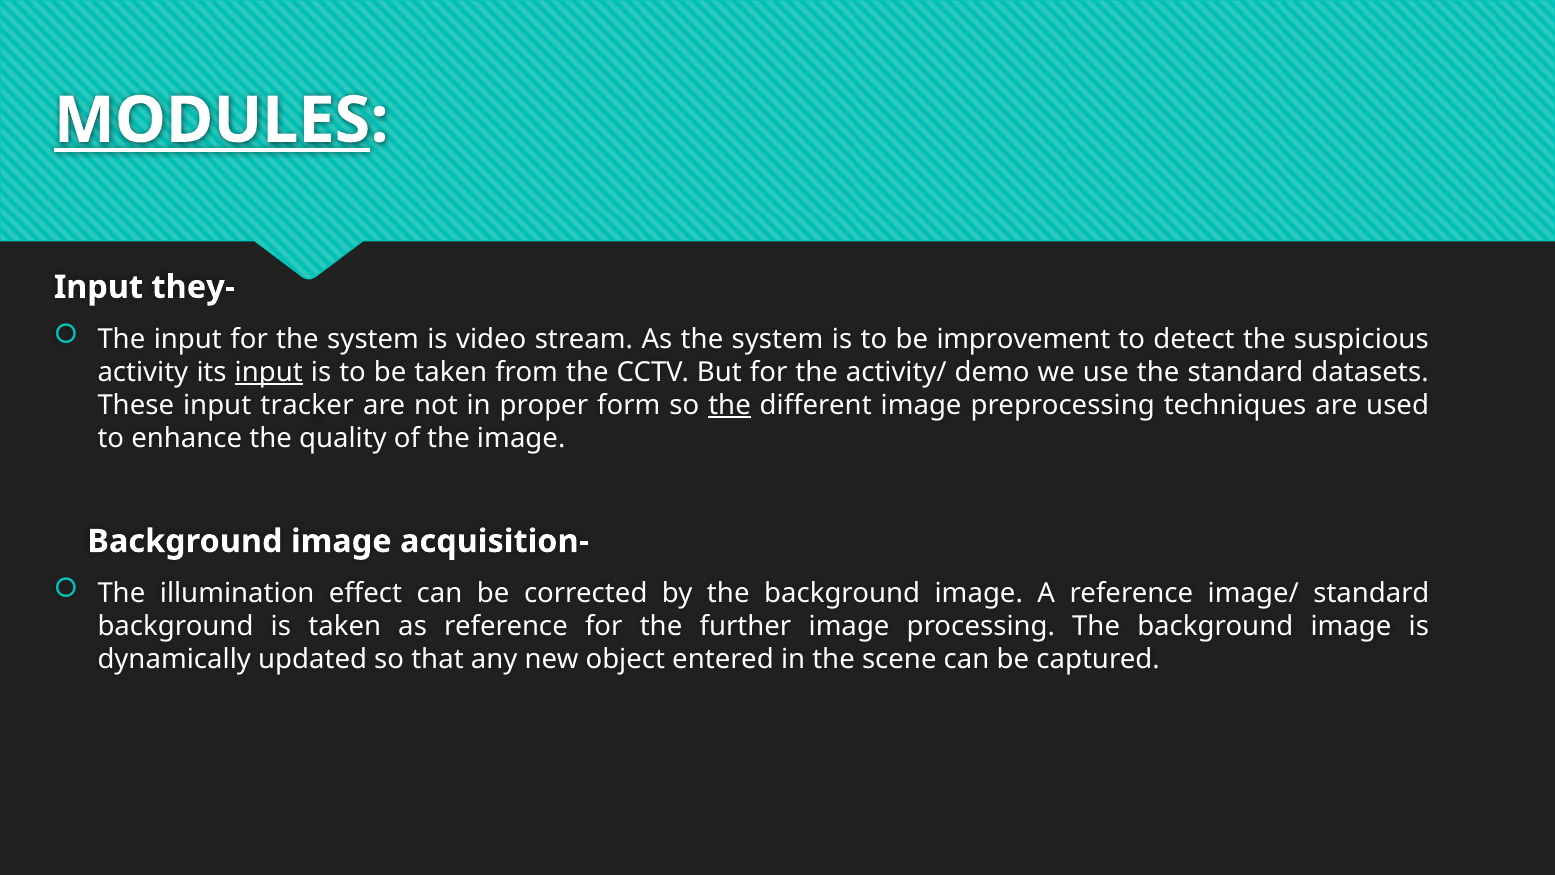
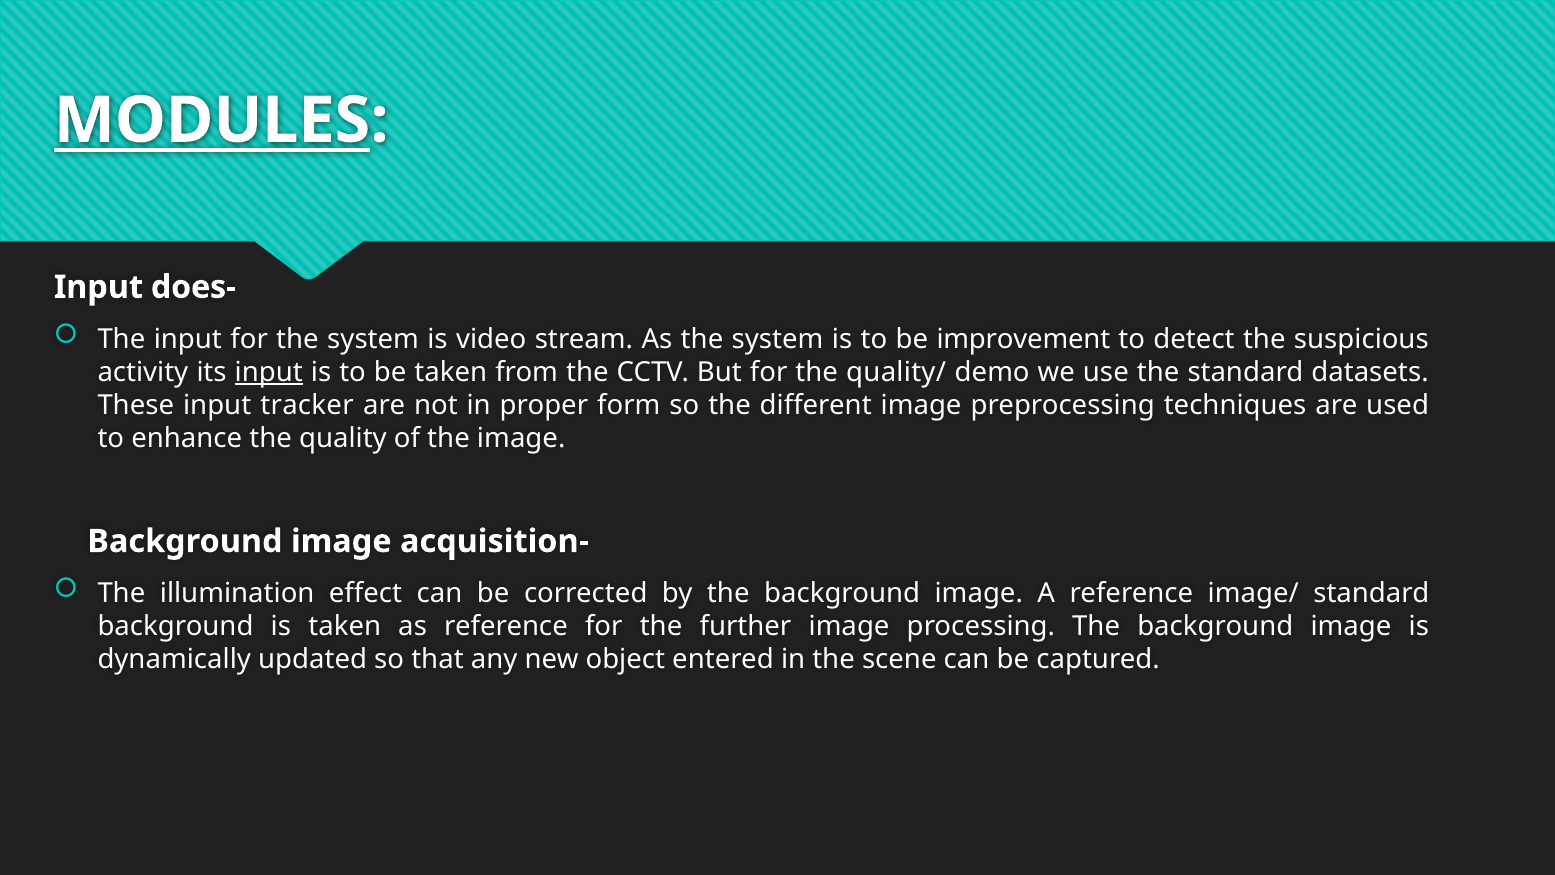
they-: they- -> does-
activity/: activity/ -> quality/
the at (730, 405) underline: present -> none
